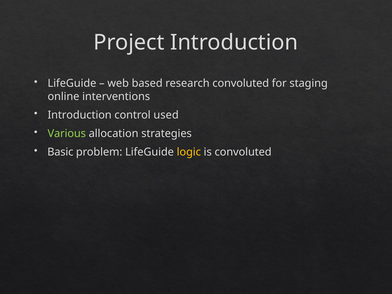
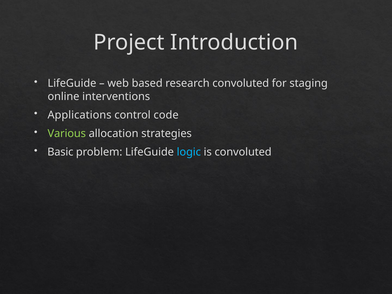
Introduction at (80, 115): Introduction -> Applications
used: used -> code
logic colour: yellow -> light blue
